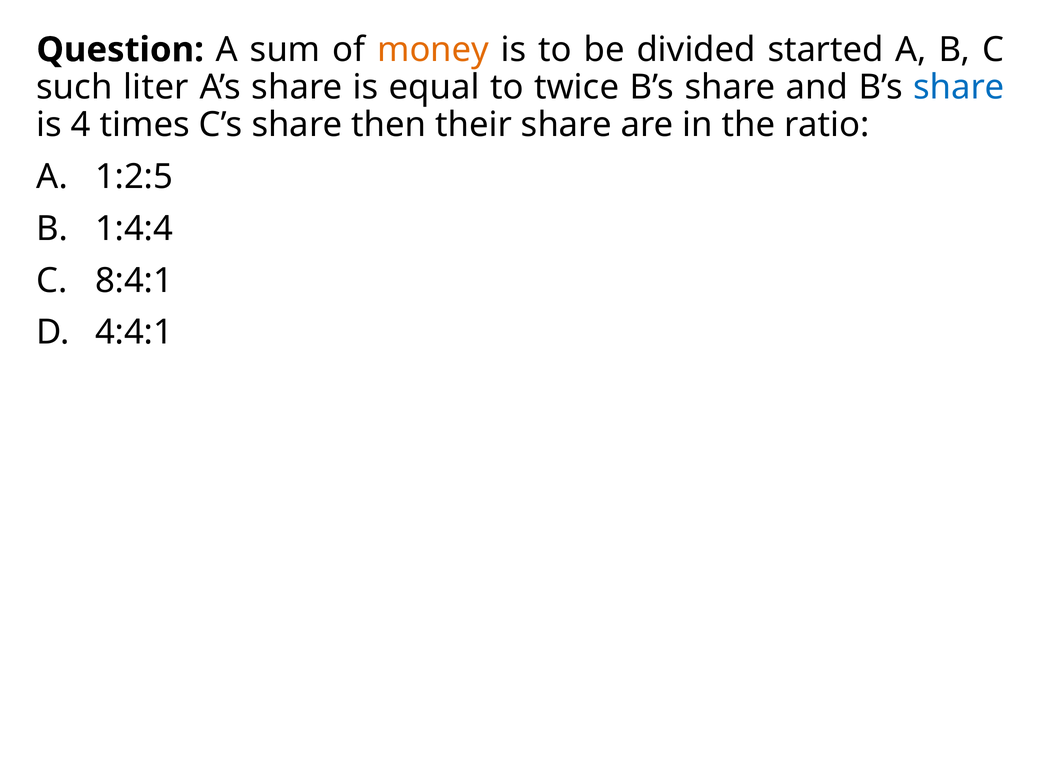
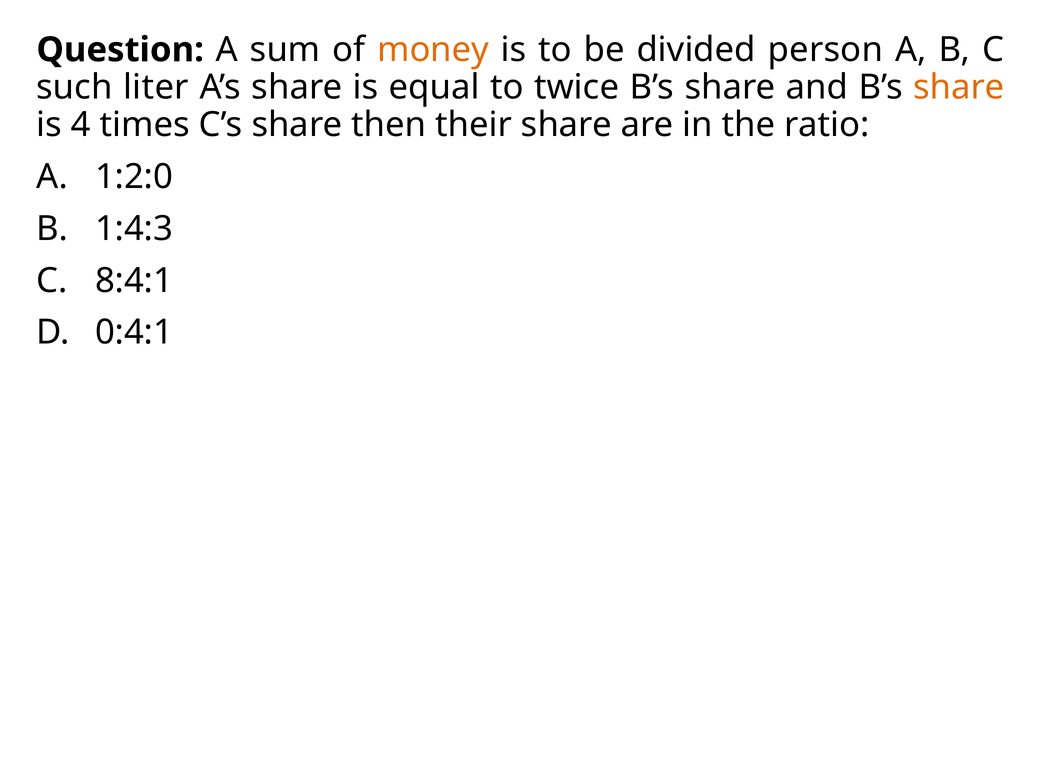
started: started -> person
share at (959, 87) colour: blue -> orange
1:2:5: 1:2:5 -> 1:2:0
1:4:4: 1:4:4 -> 1:4:3
4:4:1: 4:4:1 -> 0:4:1
